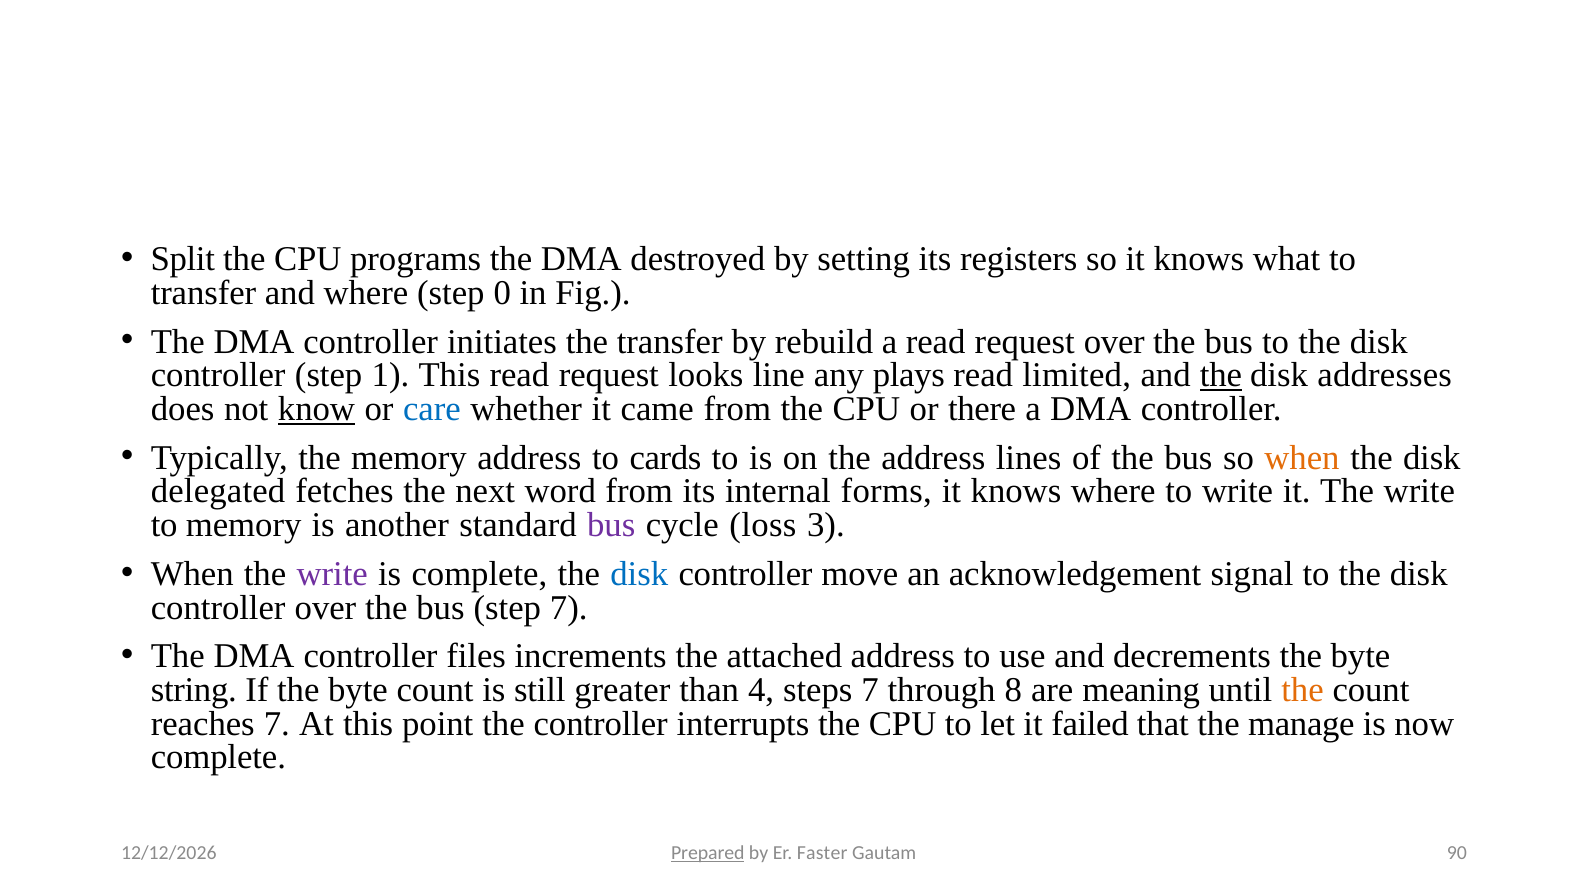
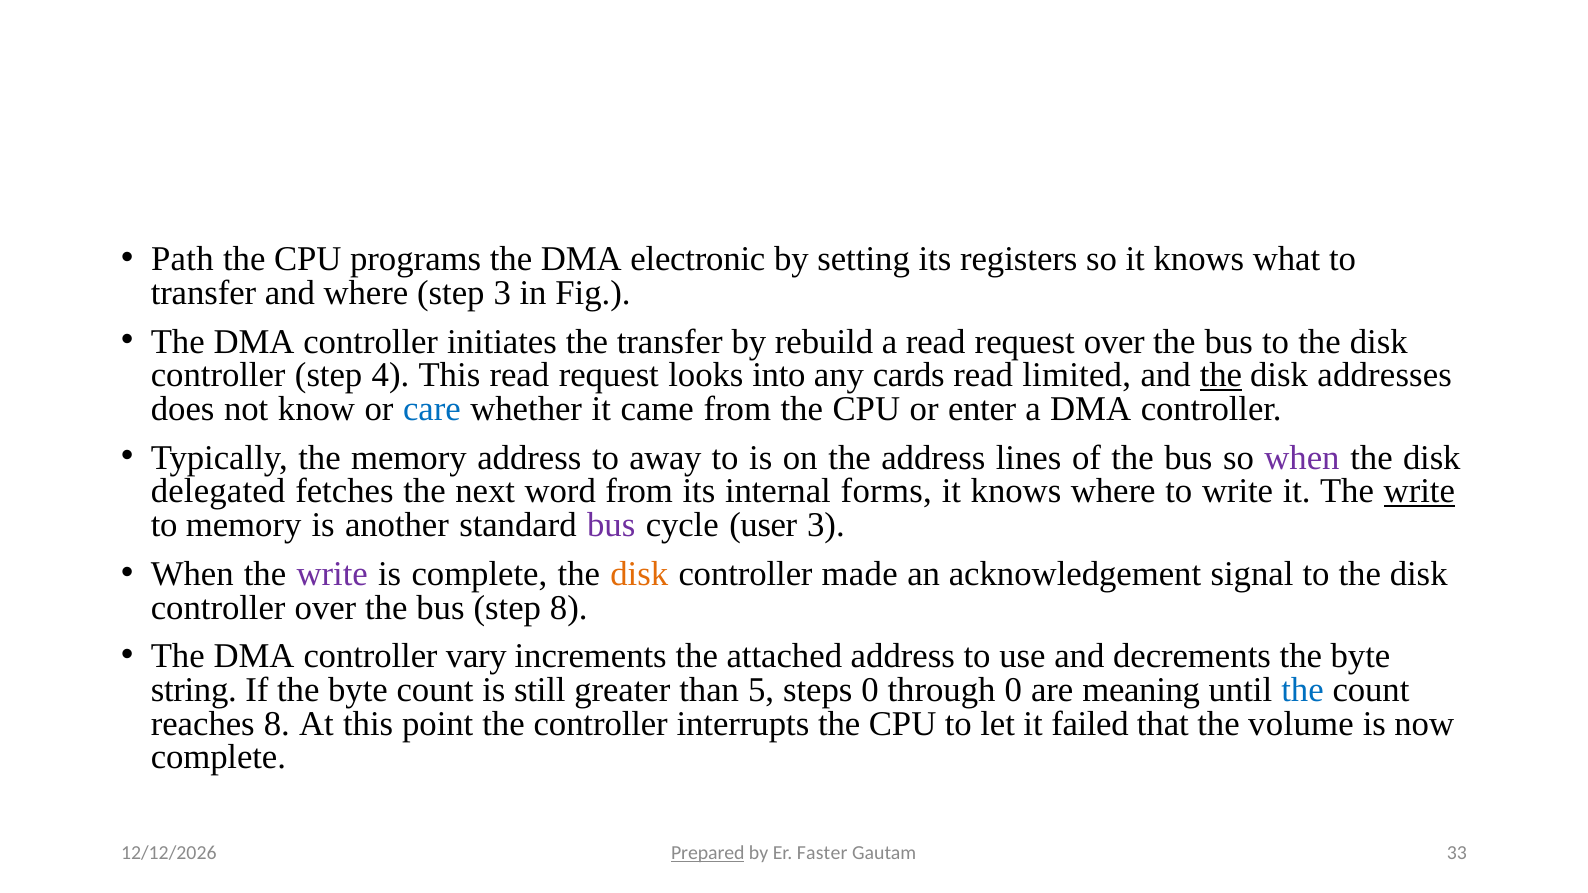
Split: Split -> Path
destroyed: destroyed -> electronic
step 0: 0 -> 3
1: 1 -> 4
line: line -> into
plays: plays -> cards
know underline: present -> none
there: there -> enter
cards: cards -> away
when at (1302, 458) colour: orange -> purple
write at (1419, 492) underline: none -> present
loss: loss -> user
disk at (639, 574) colour: blue -> orange
move: move -> made
step 7: 7 -> 8
files: files -> vary
4: 4 -> 5
steps 7: 7 -> 0
through 8: 8 -> 0
the at (1302, 690) colour: orange -> blue
reaches 7: 7 -> 8
manage: manage -> volume
90: 90 -> 33
